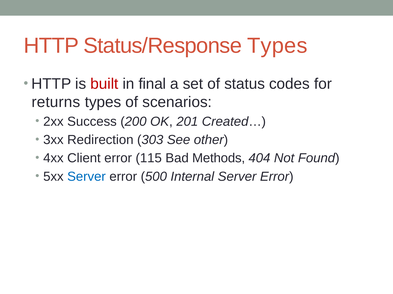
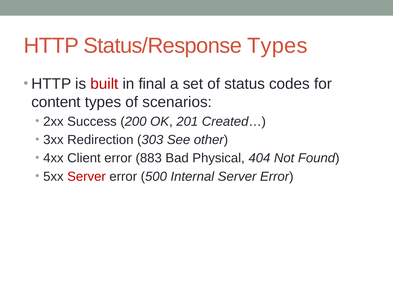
returns: returns -> content
115: 115 -> 883
Methods: Methods -> Physical
Server at (86, 177) colour: blue -> red
